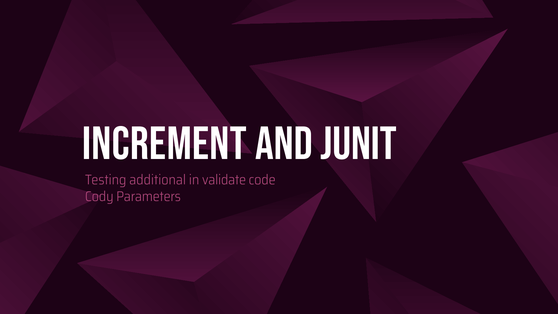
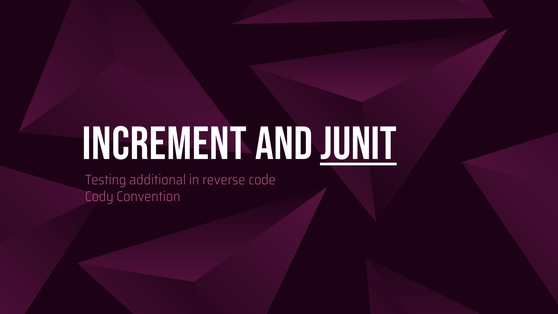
JUnit underline: none -> present
validate: validate -> reverse
Parameters: Parameters -> Convention
